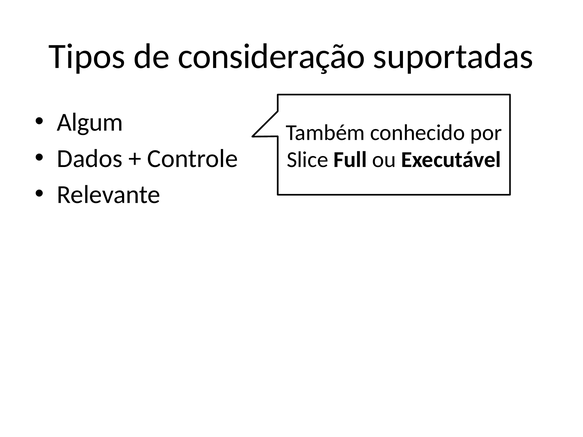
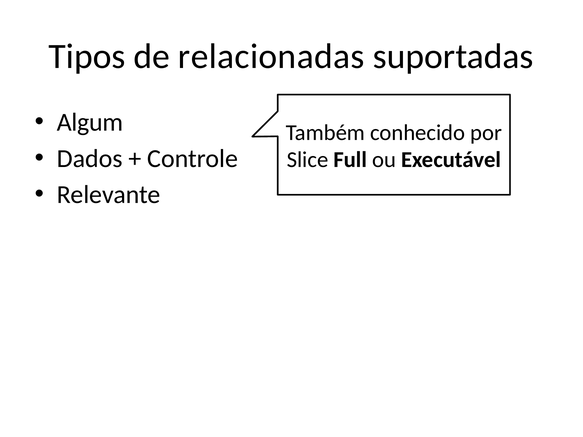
consideração: consideração -> relacionadas
